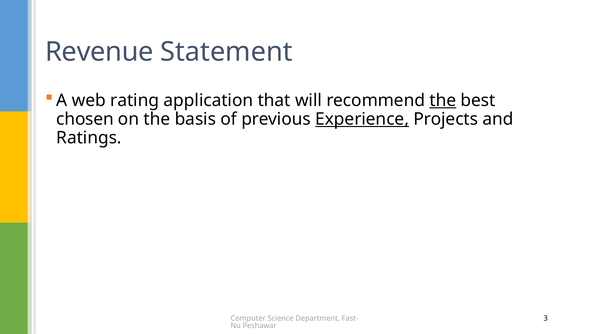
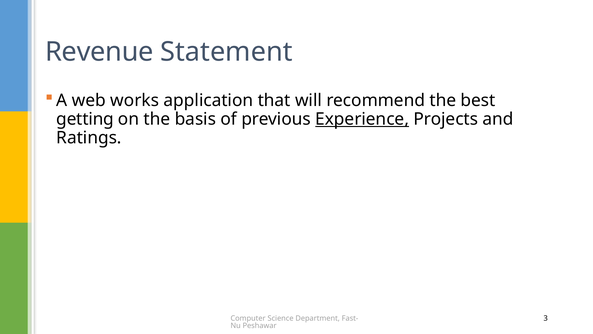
rating: rating -> works
the at (443, 100) underline: present -> none
chosen: chosen -> getting
